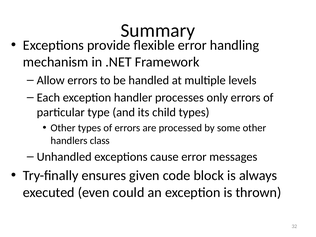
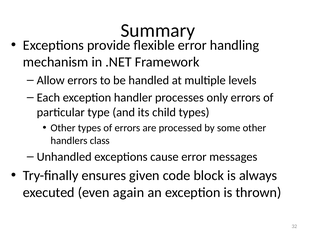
could: could -> again
